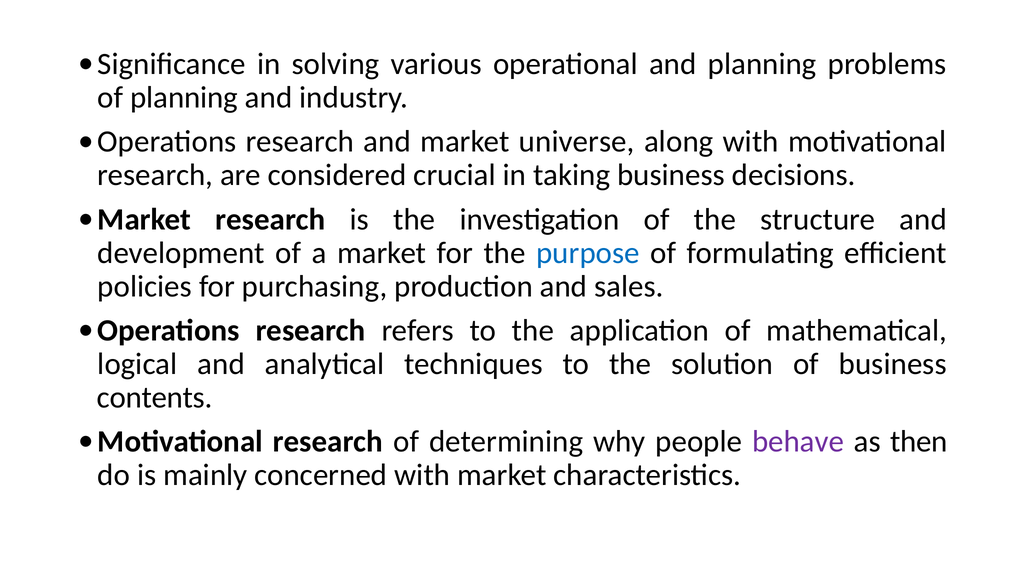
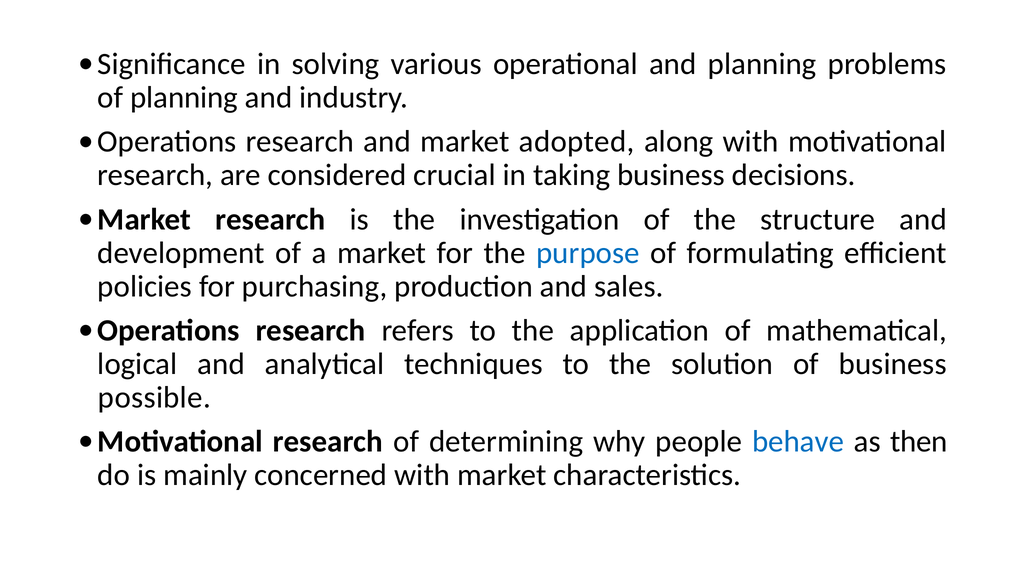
universe: universe -> adopted
contents: contents -> possible
behave colour: purple -> blue
